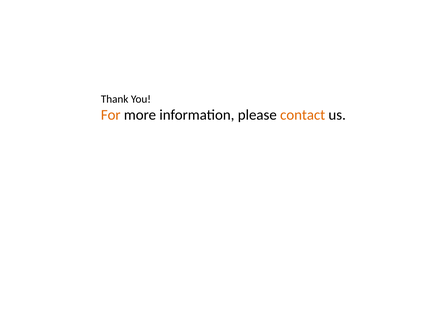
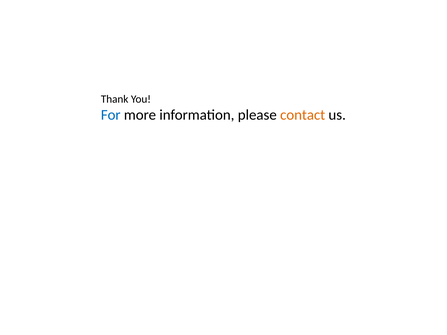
For colour: orange -> blue
